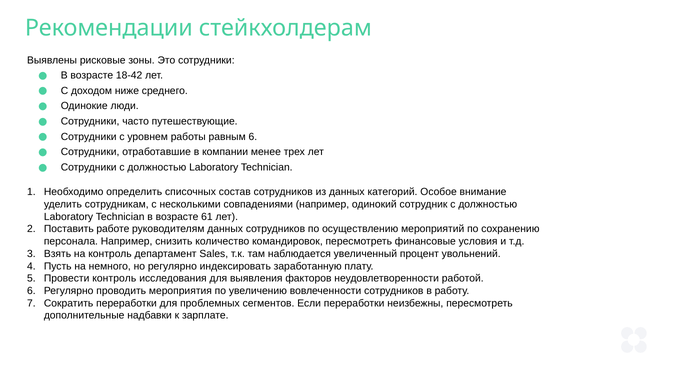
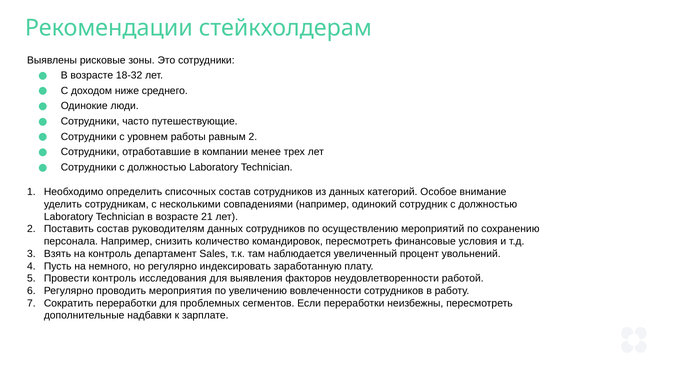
18-42: 18-42 -> 18-32
равным 6: 6 -> 2
61: 61 -> 21
Поставить работе: работе -> состав
